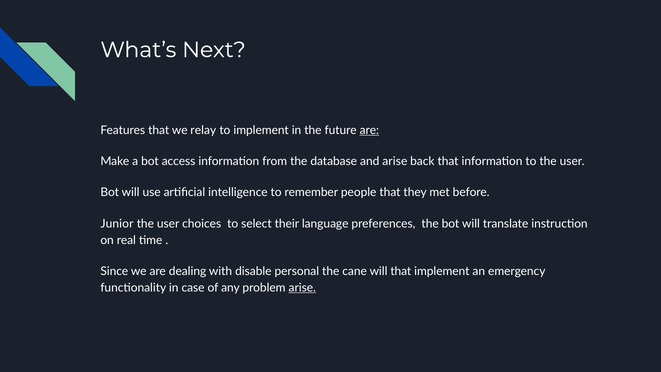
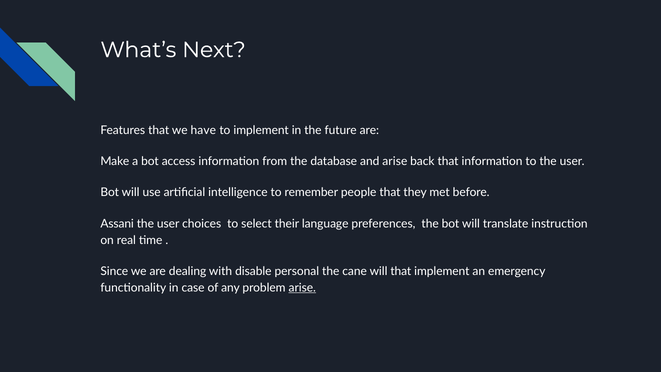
relay: relay -> have
are at (369, 130) underline: present -> none
Junior: Junior -> Assani
